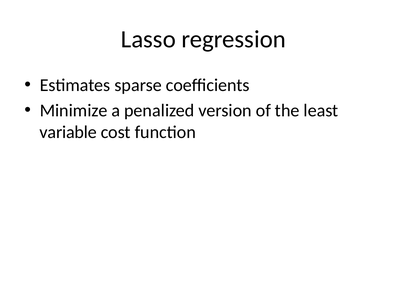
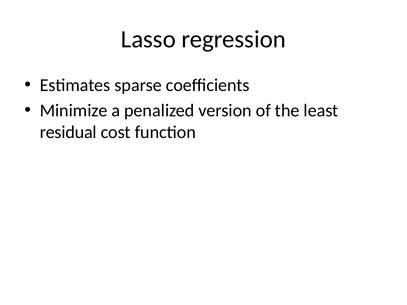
variable: variable -> residual
